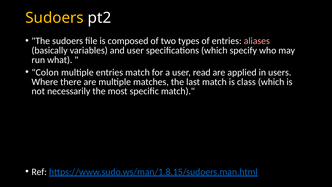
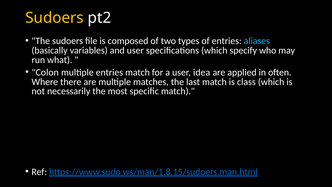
aliases colour: pink -> light blue
read: read -> idea
users: users -> often
